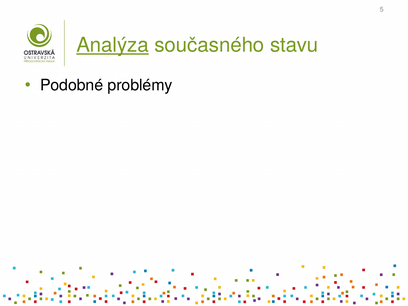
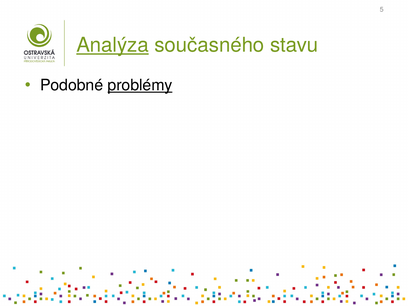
problémy underline: none -> present
